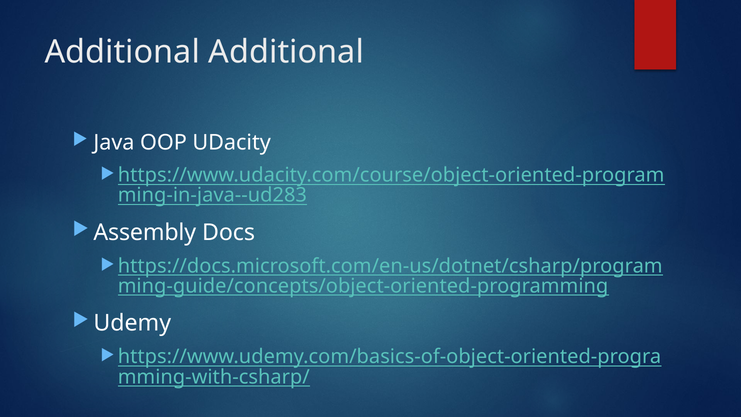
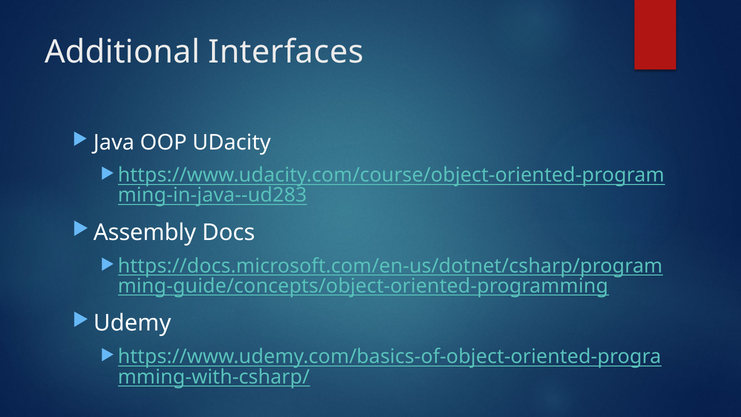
Additional Additional: Additional -> Interfaces
